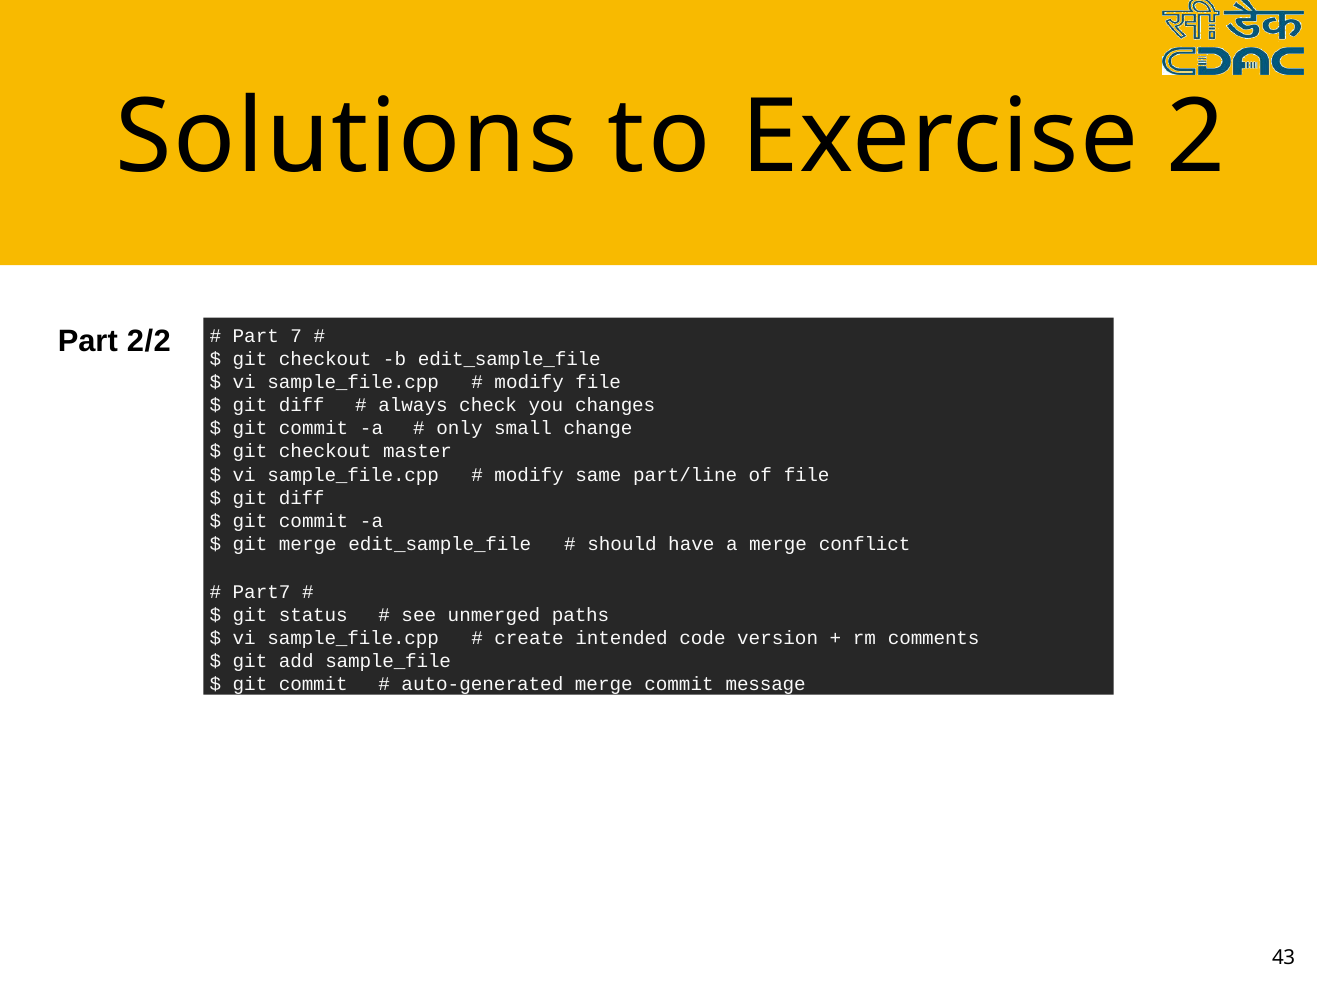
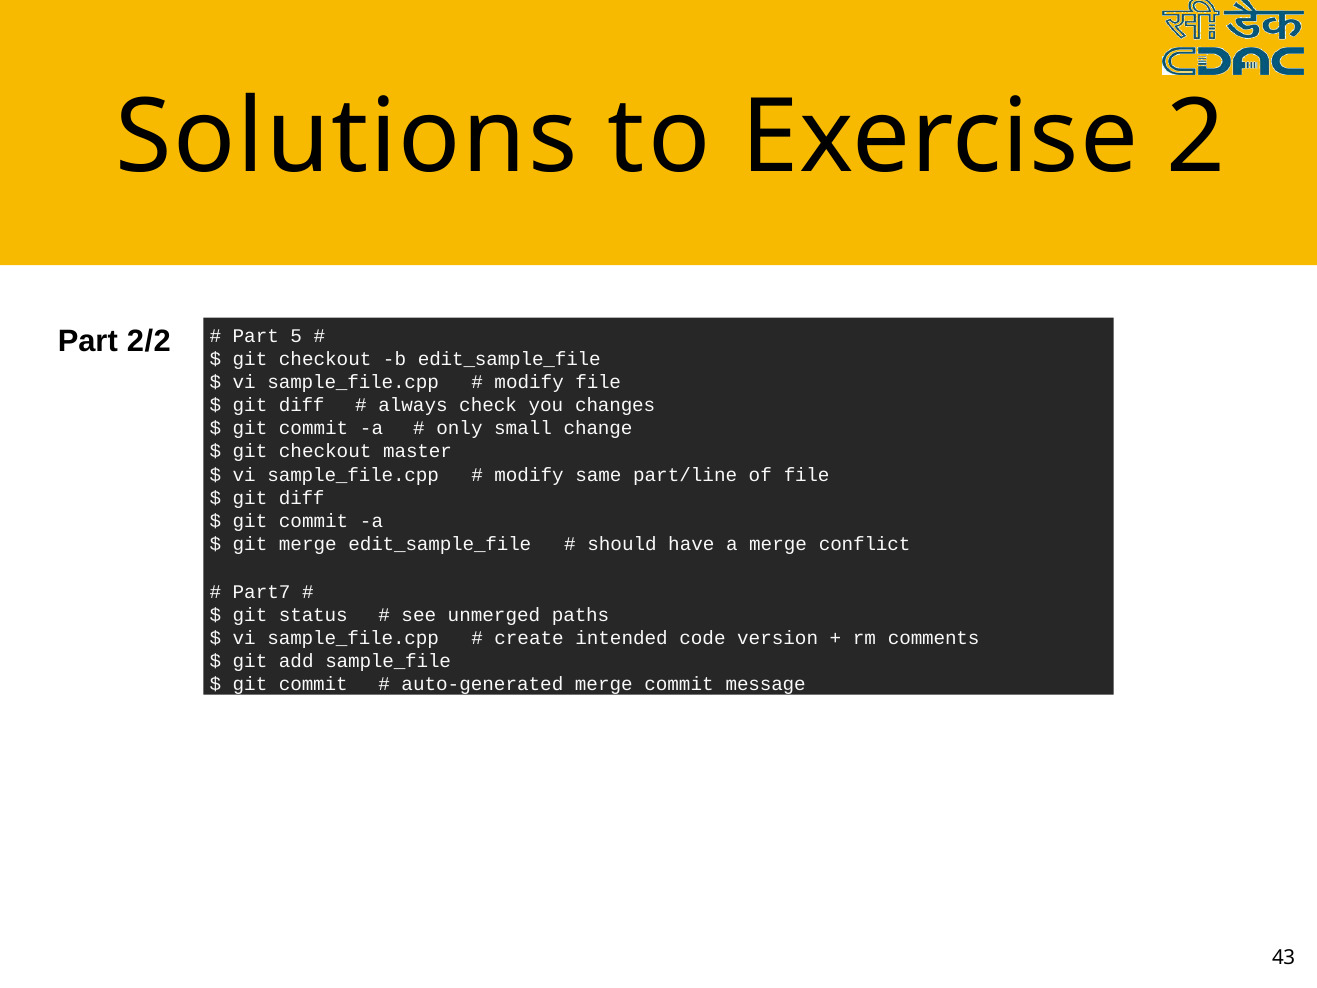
7: 7 -> 5
